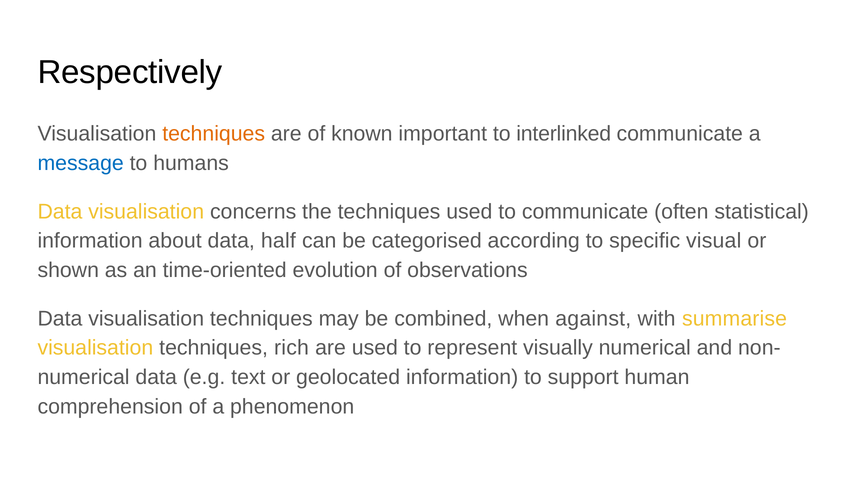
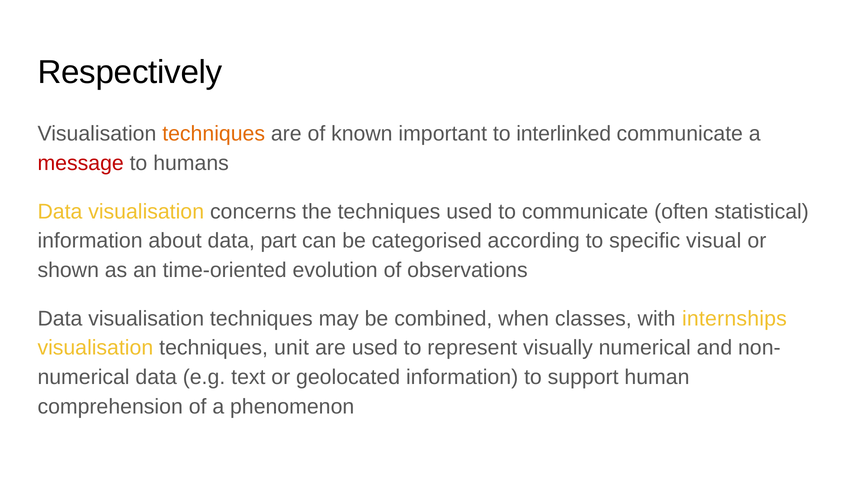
message colour: blue -> red
half: half -> part
against: against -> classes
summarise: summarise -> internships
rich: rich -> unit
